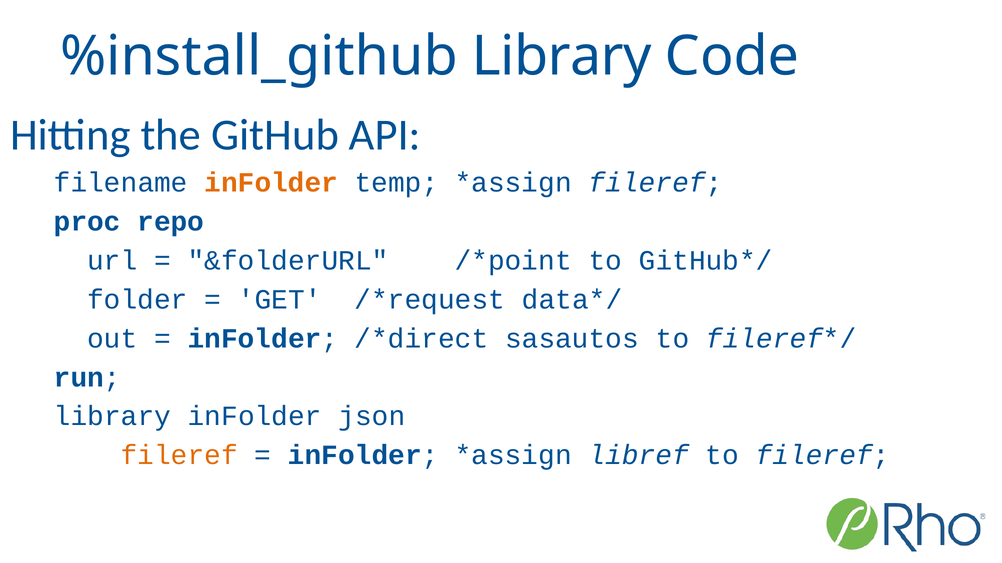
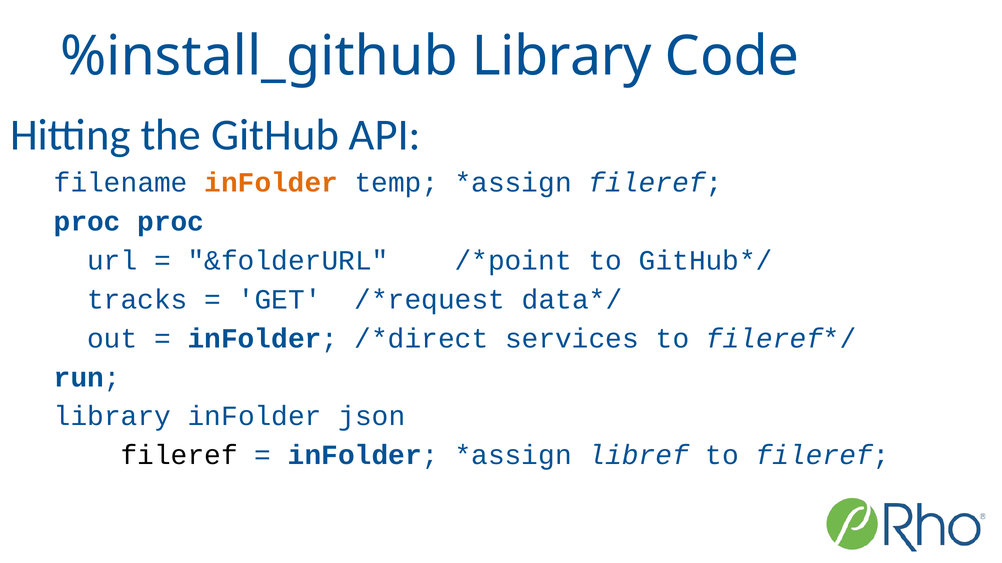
proc repo: repo -> proc
folder: folder -> tracks
sasautos: sasautos -> services
fileref at (179, 456) colour: orange -> black
